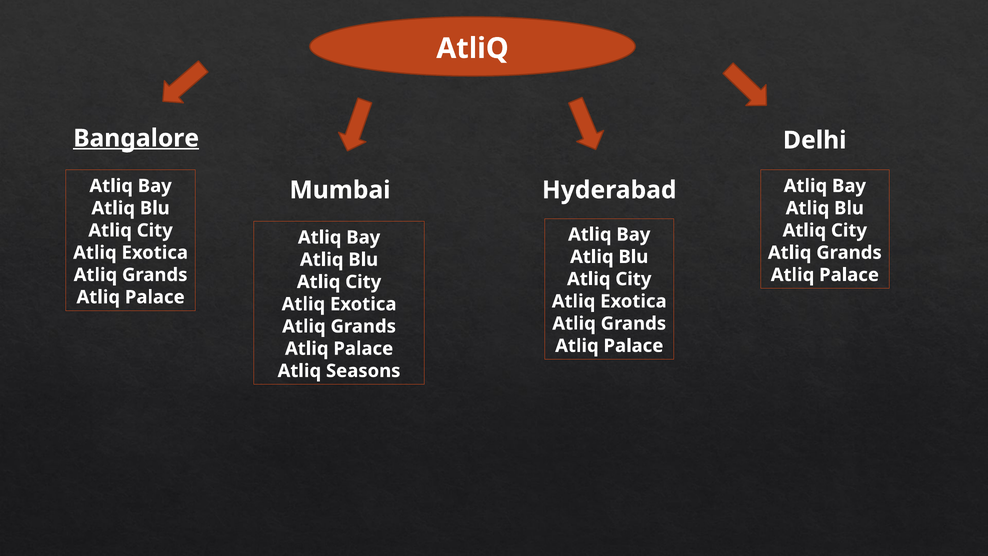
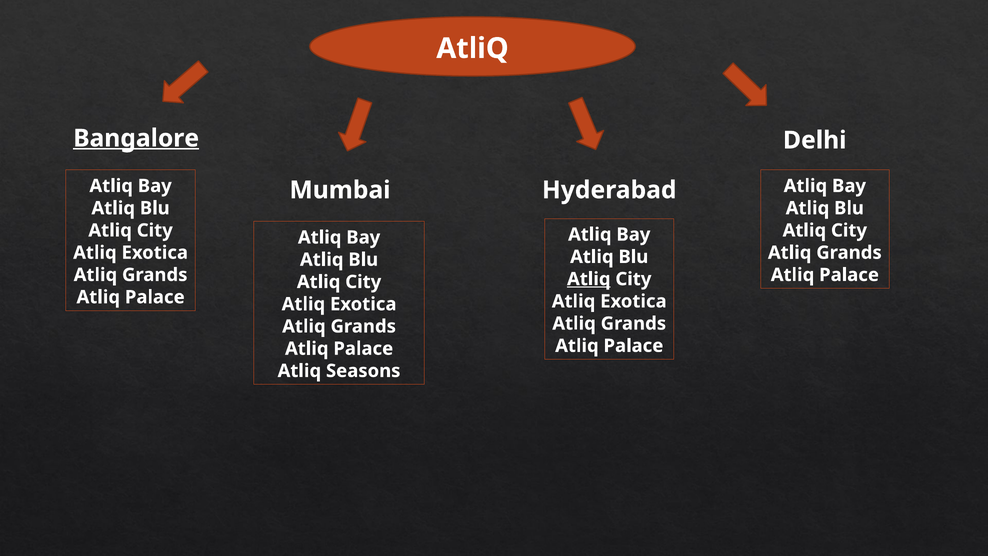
Atliq at (589, 279) underline: none -> present
